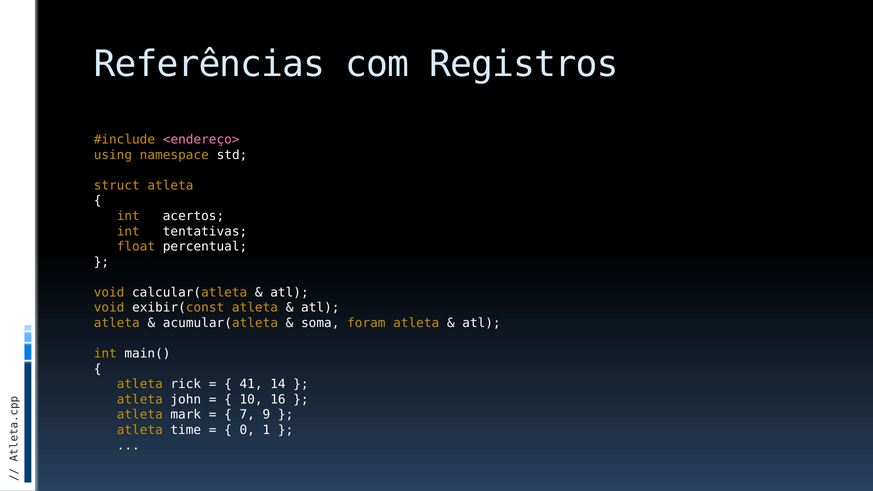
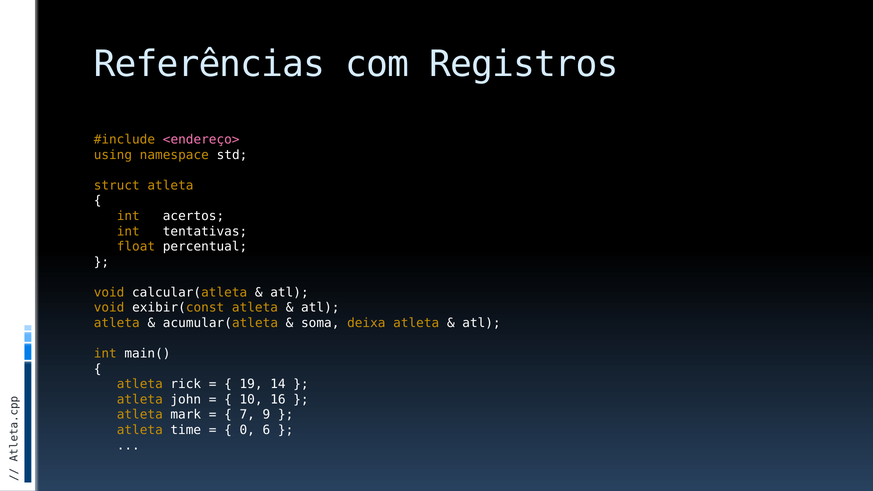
foram: foram -> deixa
41: 41 -> 19
1: 1 -> 6
